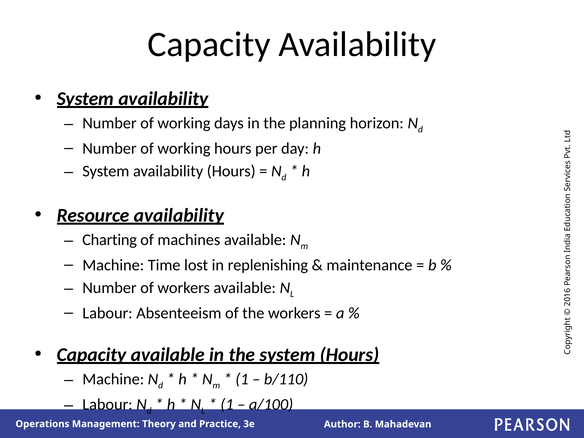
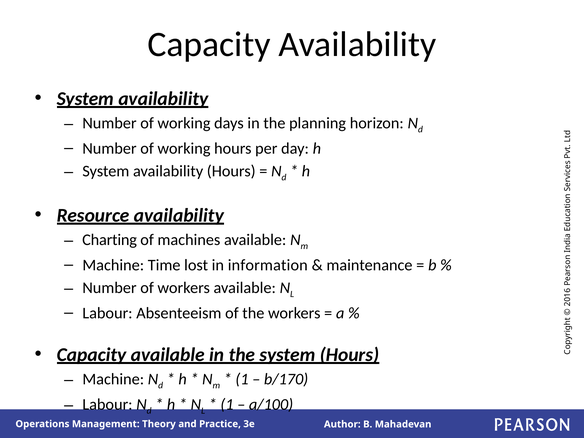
replenishing: replenishing -> information
b/110: b/110 -> b/170
